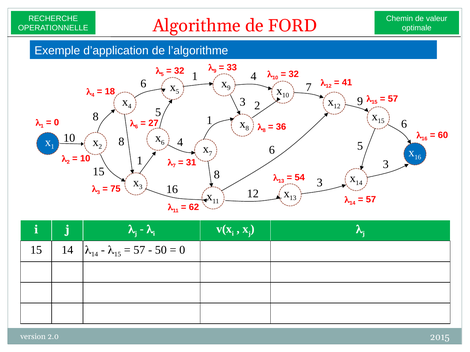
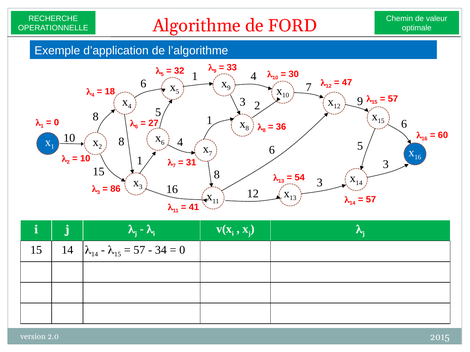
32 at (294, 74): 32 -> 30
41: 41 -> 47
75: 75 -> 86
62 at (194, 207): 62 -> 41
50: 50 -> 34
